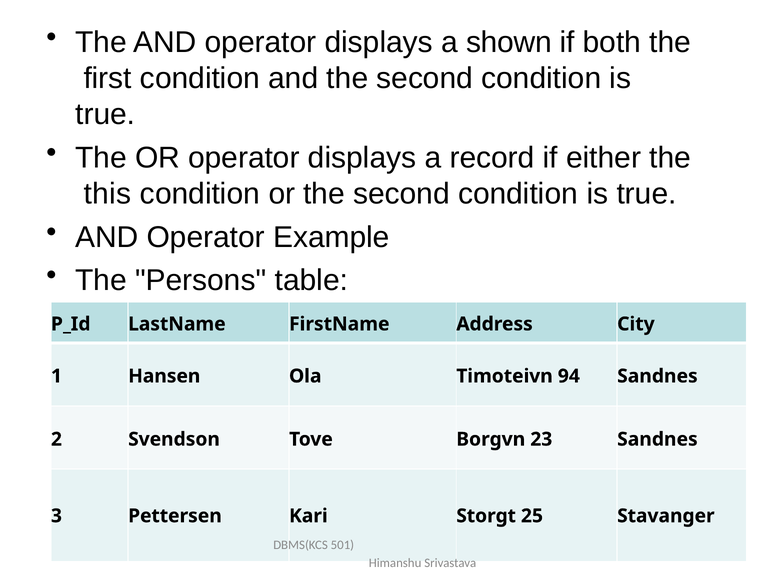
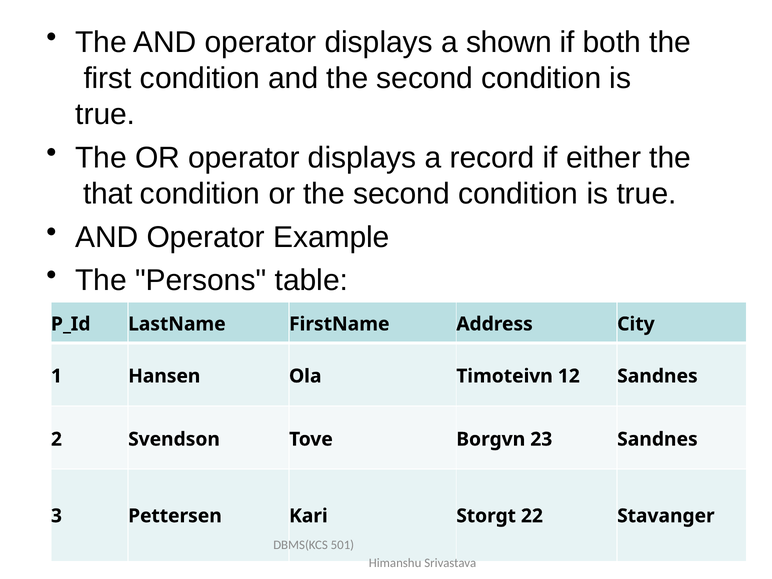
this: this -> that
94: 94 -> 12
25: 25 -> 22
